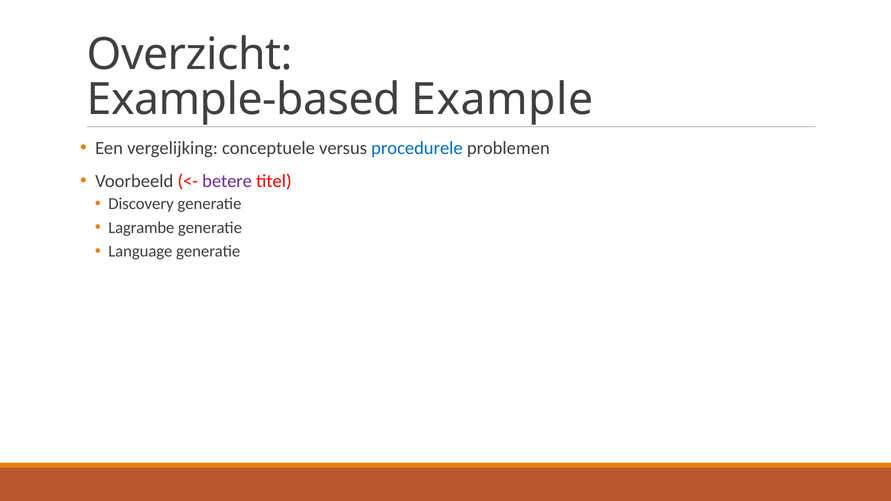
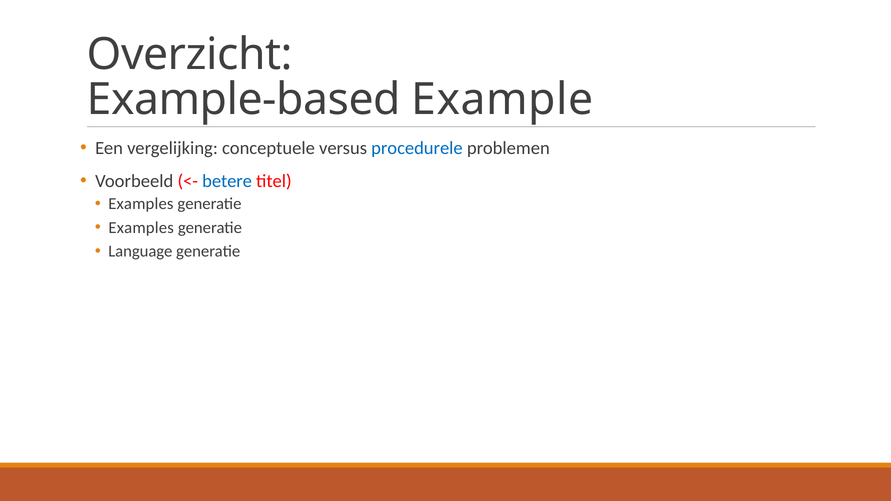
betere colour: purple -> blue
Discovery at (141, 204): Discovery -> Examples
Lagrambe at (141, 228): Lagrambe -> Examples
